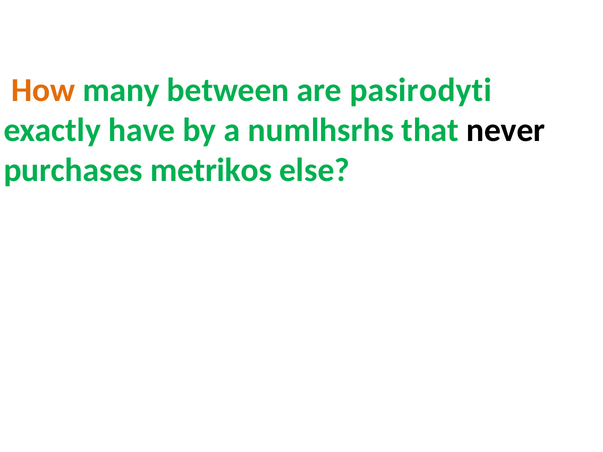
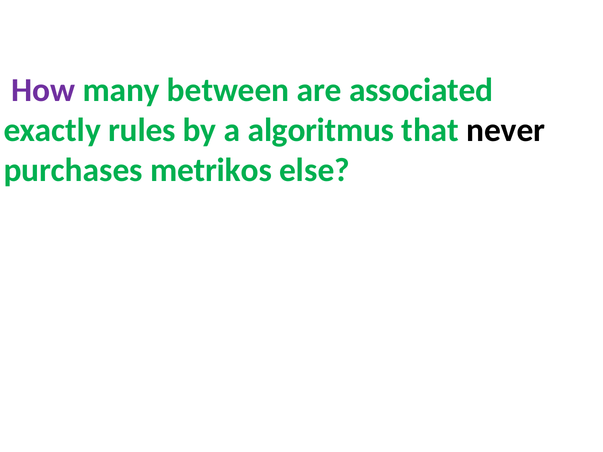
How colour: orange -> purple
pasirodyti: pasirodyti -> associated
have: have -> rules
numlhsrhs: numlhsrhs -> algoritmus
